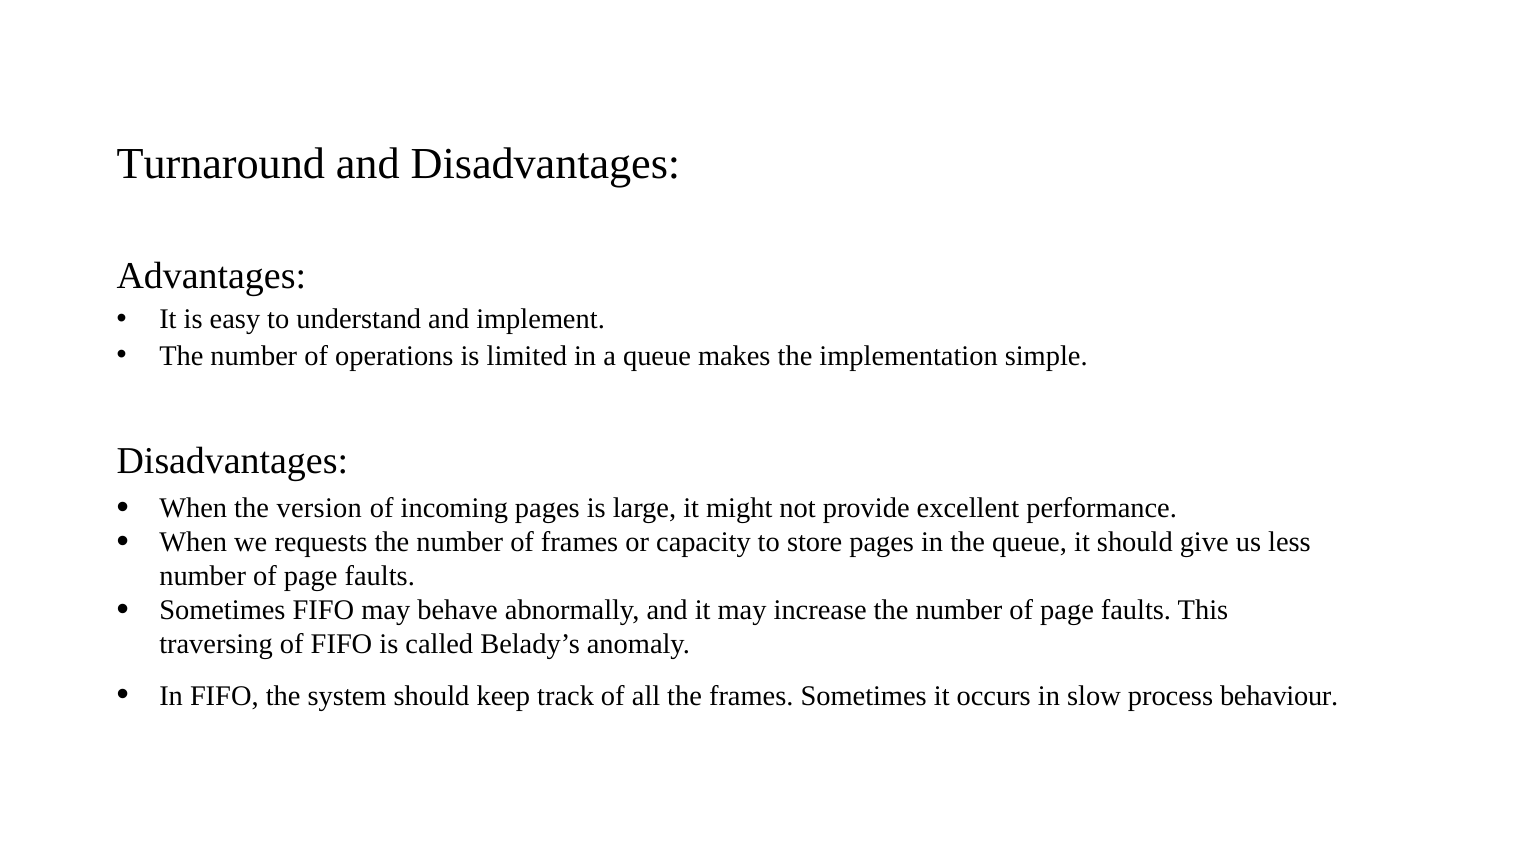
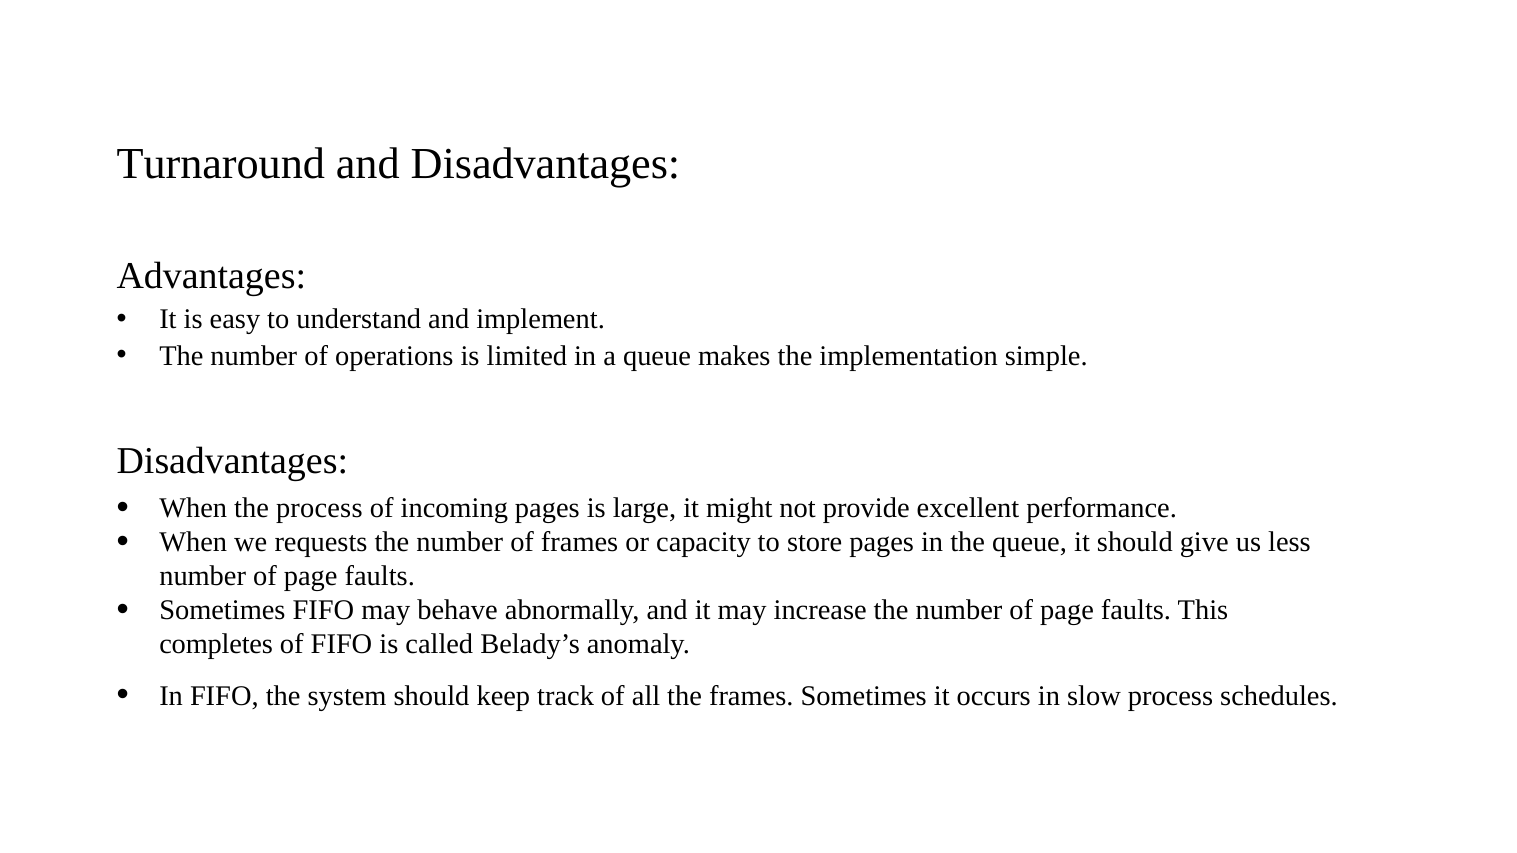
the version: version -> process
traversing: traversing -> completes
behaviour: behaviour -> schedules
